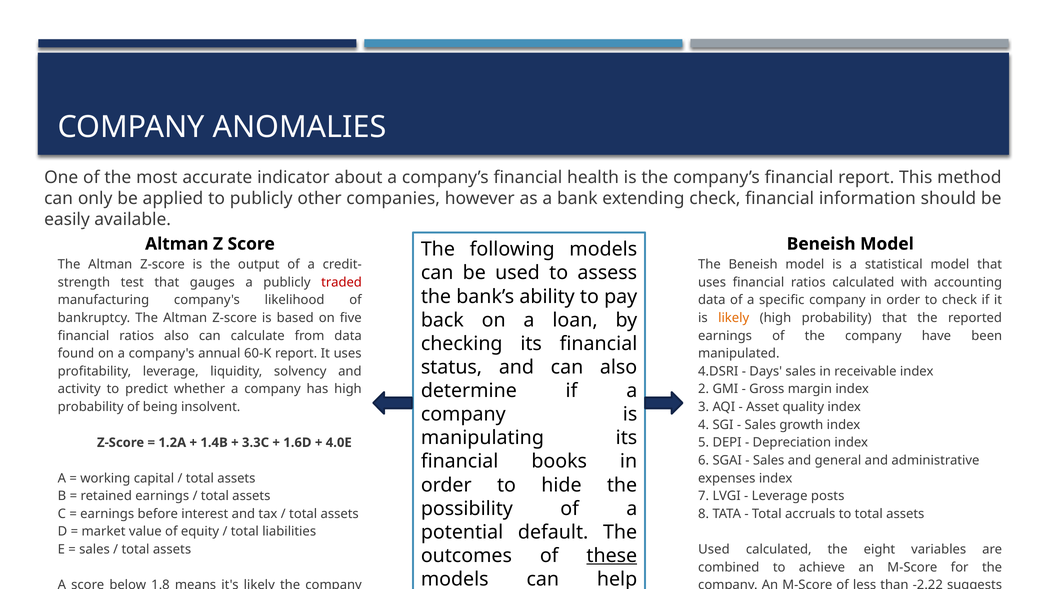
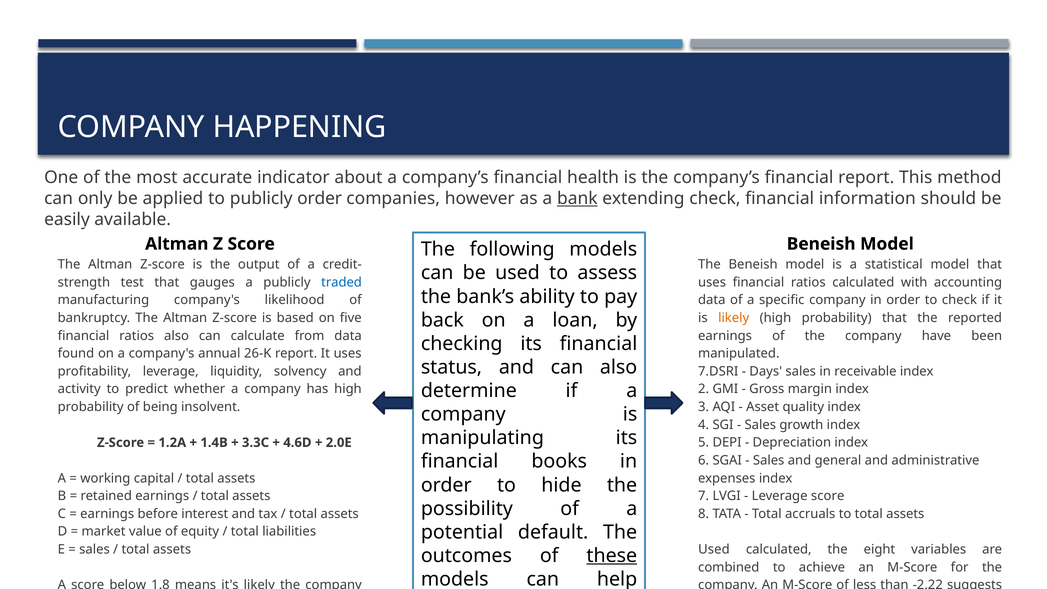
ANOMALIES: ANOMALIES -> HAPPENING
publicly other: other -> order
bank underline: none -> present
traded colour: red -> blue
60-K: 60-K -> 26-K
4.DSRI: 4.DSRI -> 7.DSRI
1.6D: 1.6D -> 4.6D
4.0E: 4.0E -> 2.0E
Leverage posts: posts -> score
